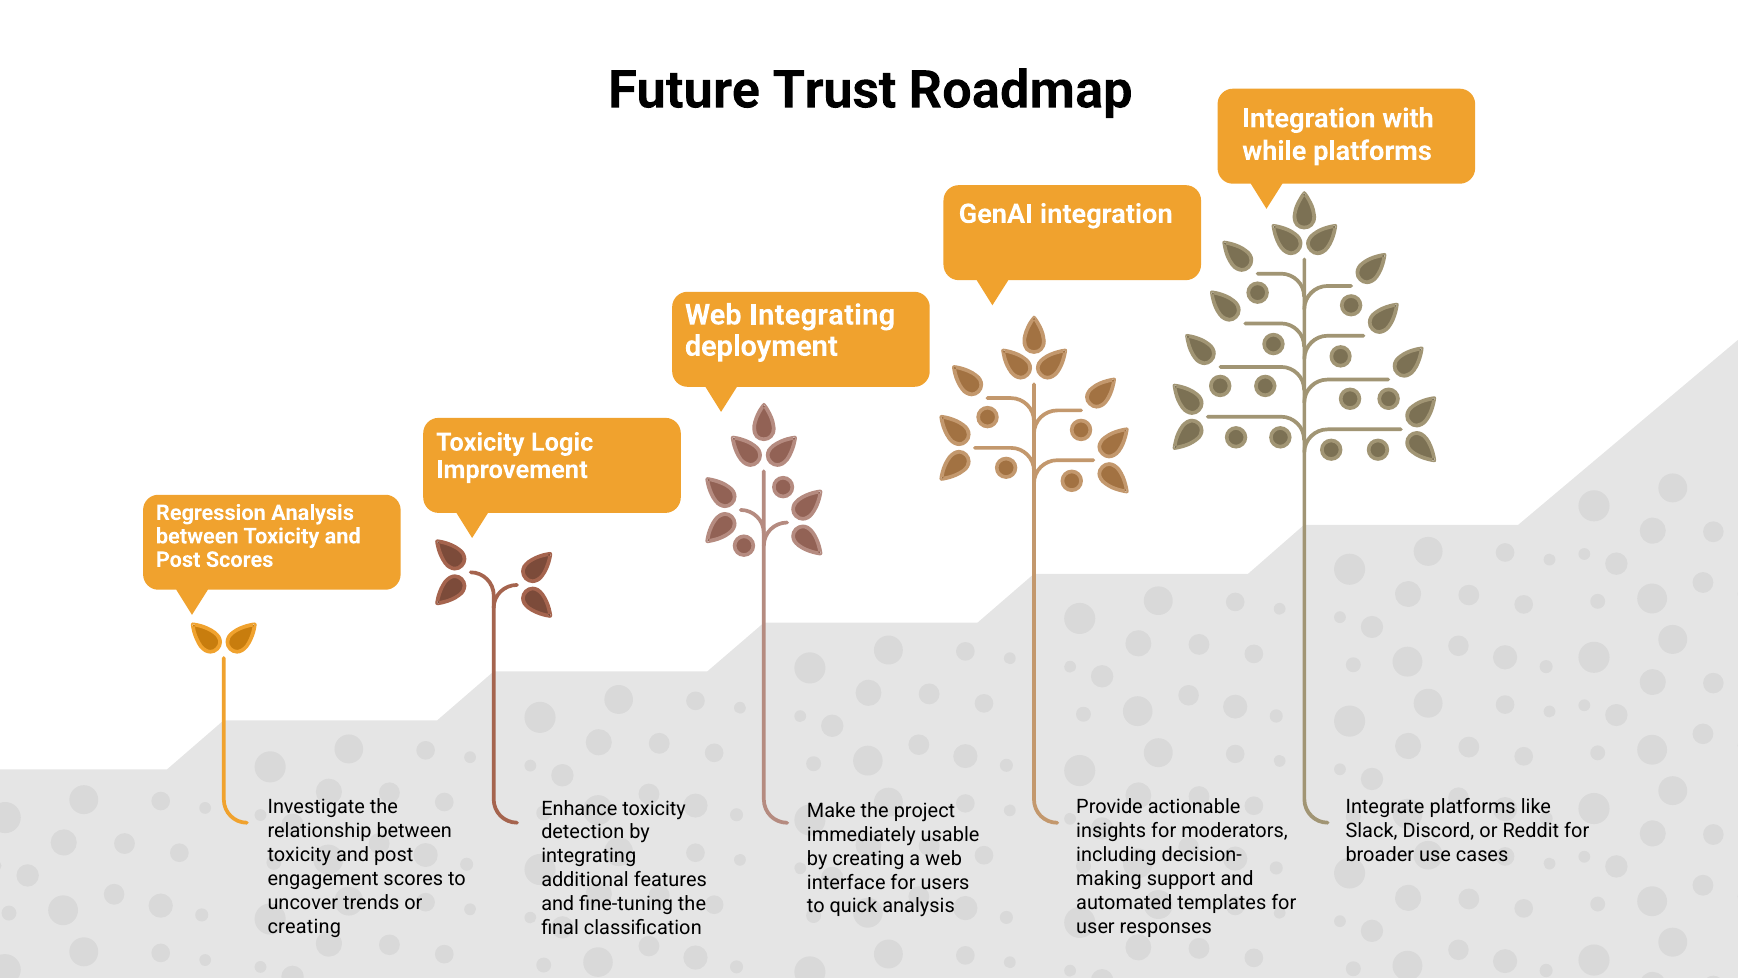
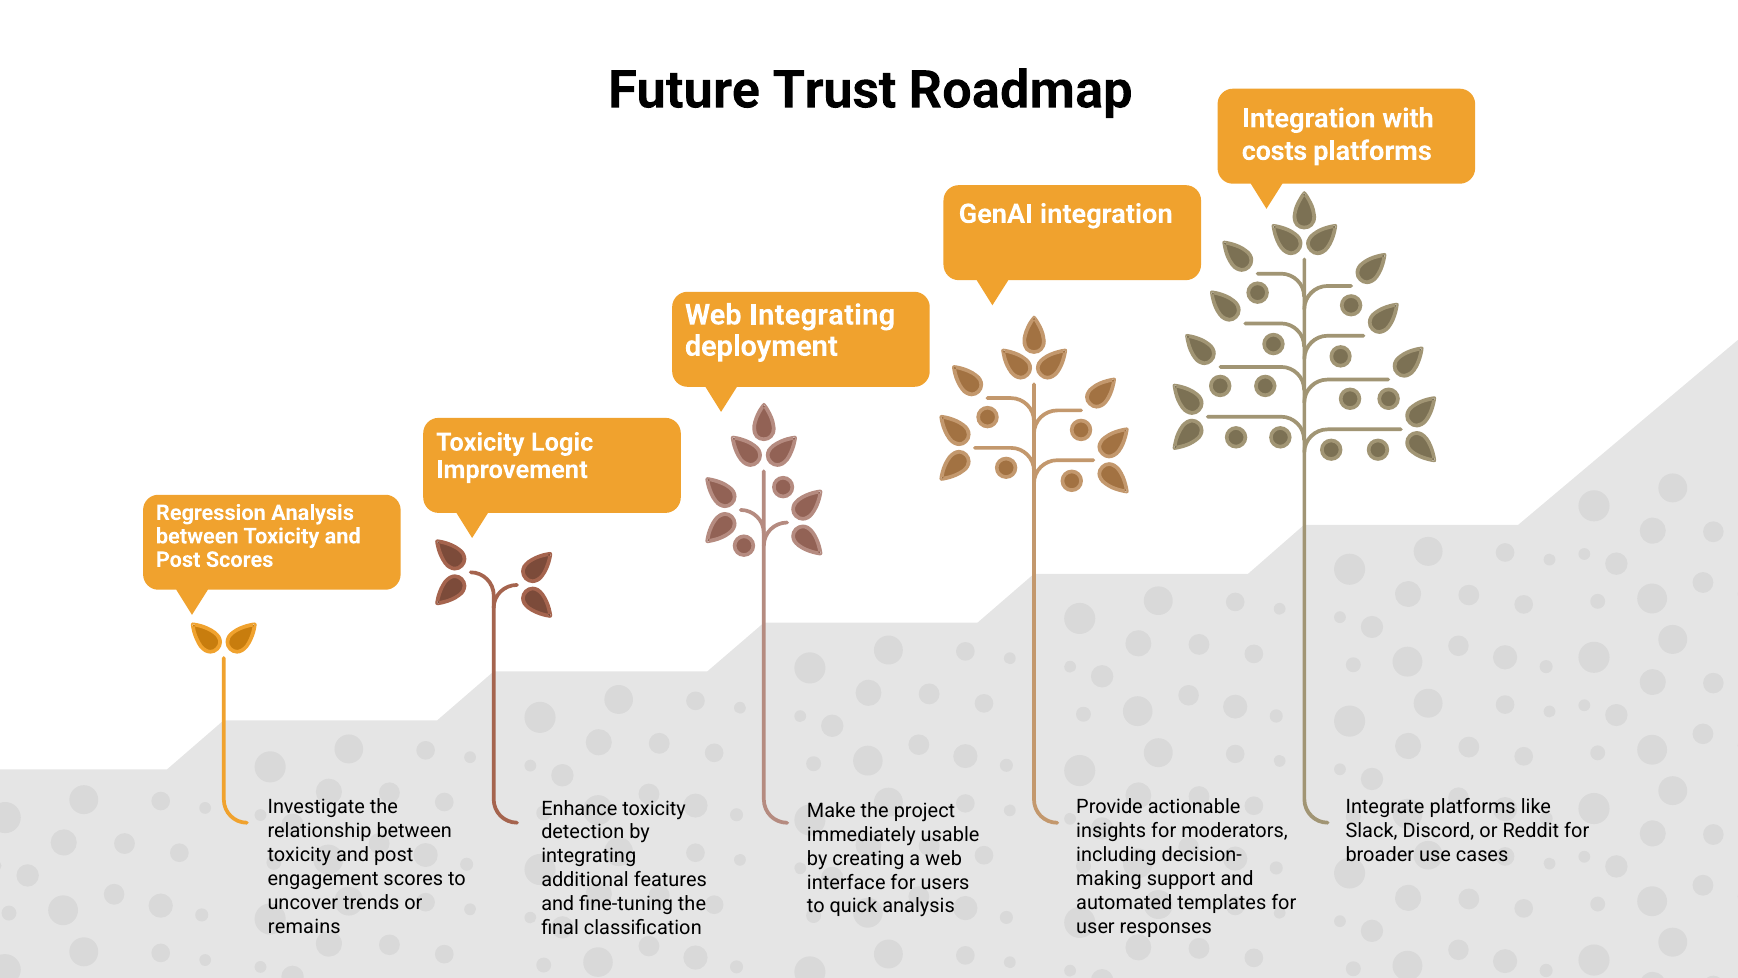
while: while -> costs
creating at (304, 926): creating -> remains
